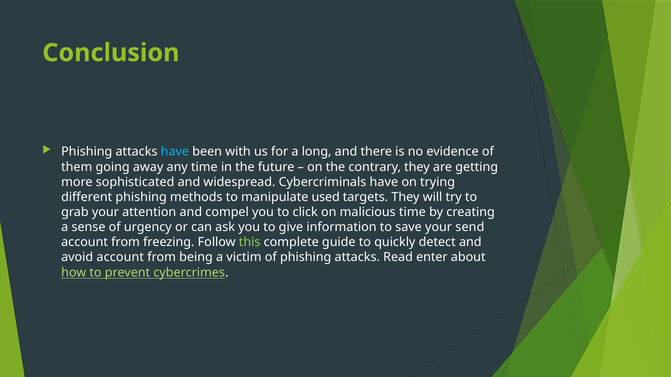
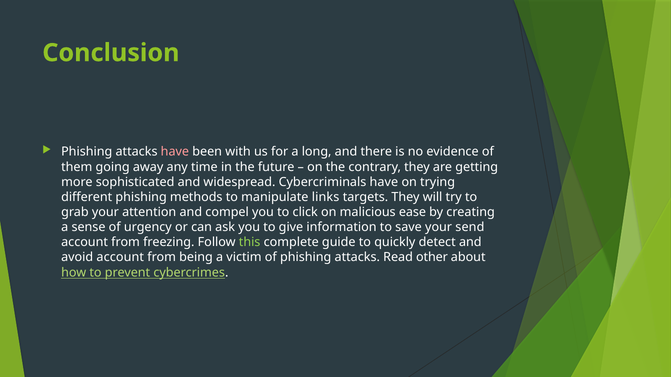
have at (175, 152) colour: light blue -> pink
used: used -> links
malicious time: time -> ease
enter: enter -> other
